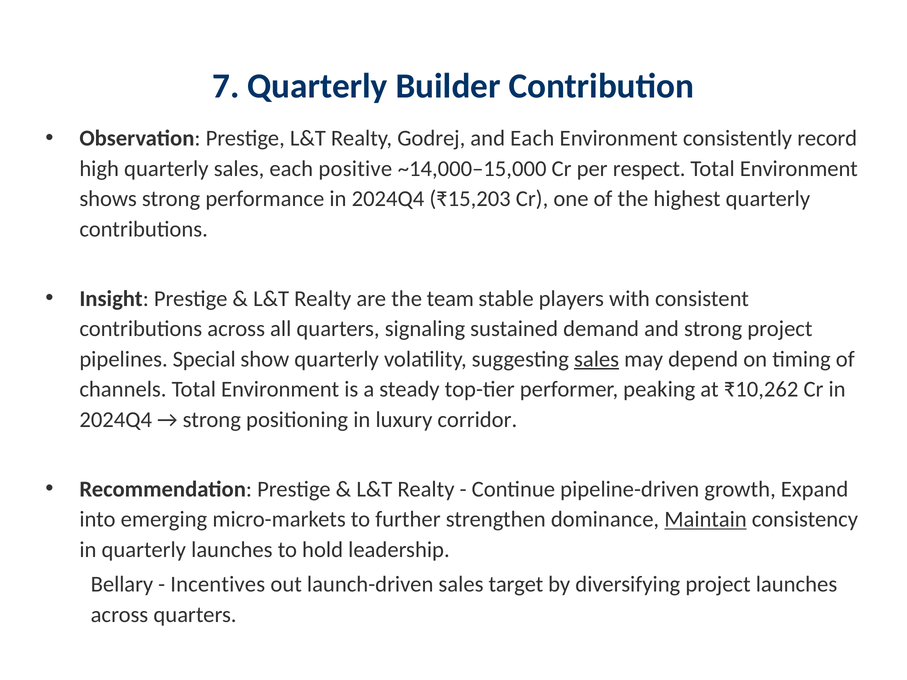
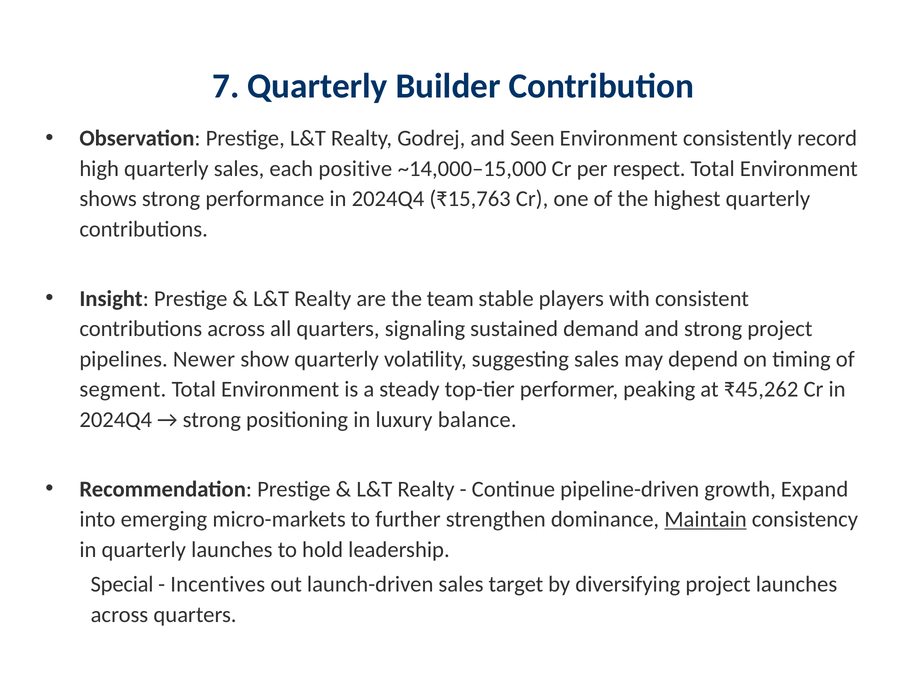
and Each: Each -> Seen
₹15,203: ₹15,203 -> ₹15,763
Special: Special -> Newer
sales at (597, 359) underline: present -> none
channels: channels -> segment
₹10,262: ₹10,262 -> ₹45,262
corridor: corridor -> balance
Bellary: Bellary -> Special
